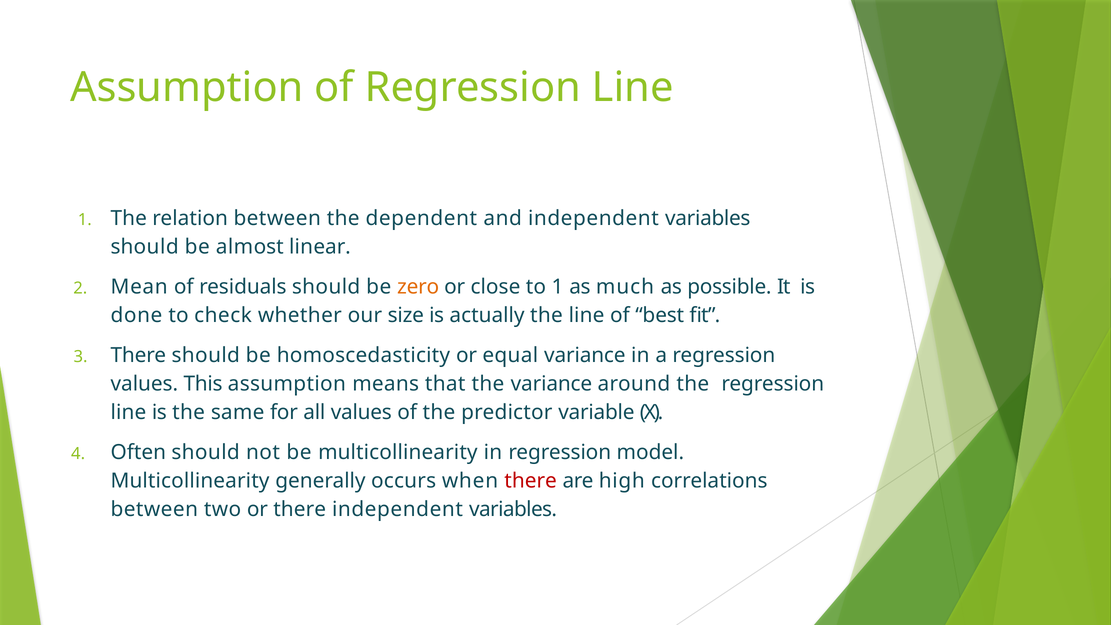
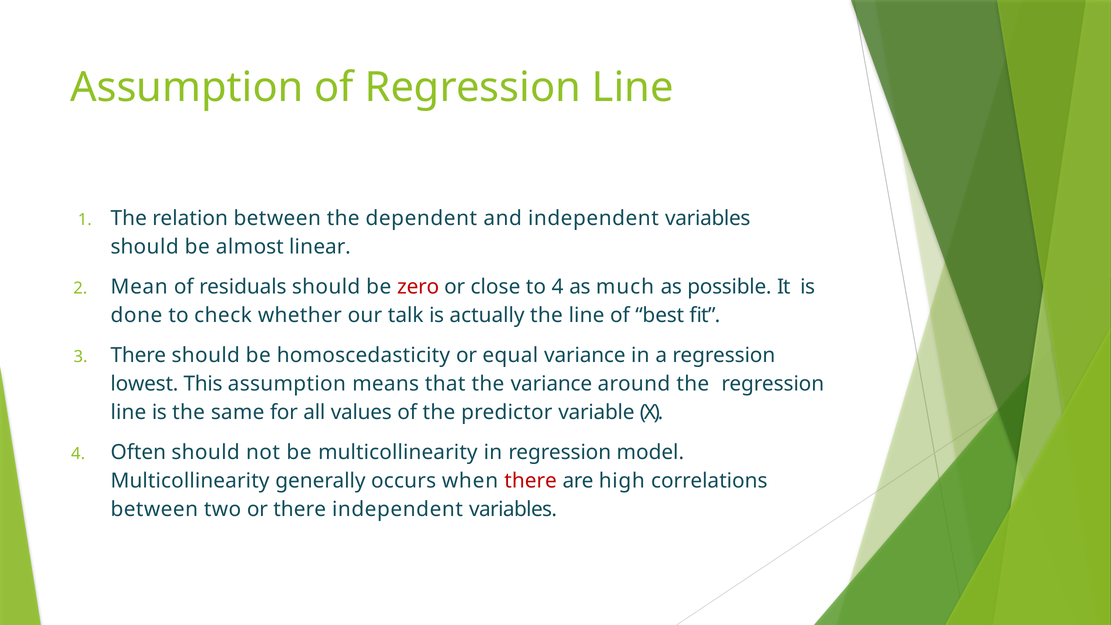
zero colour: orange -> red
to 1: 1 -> 4
size: size -> talk
values at (144, 384): values -> lowest
